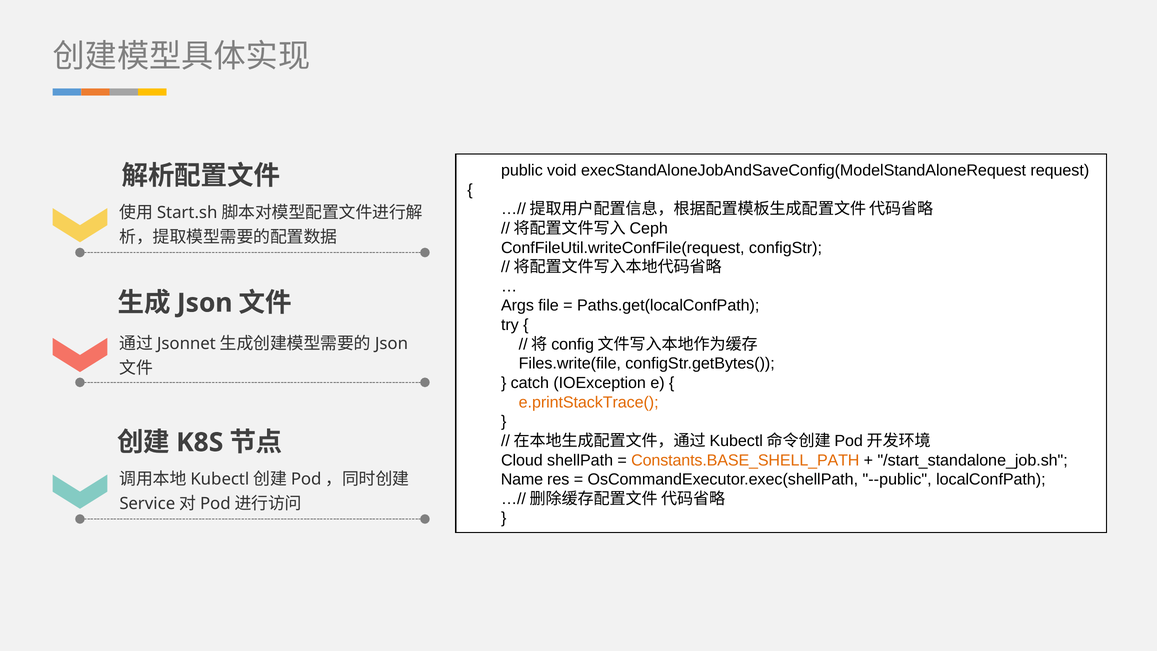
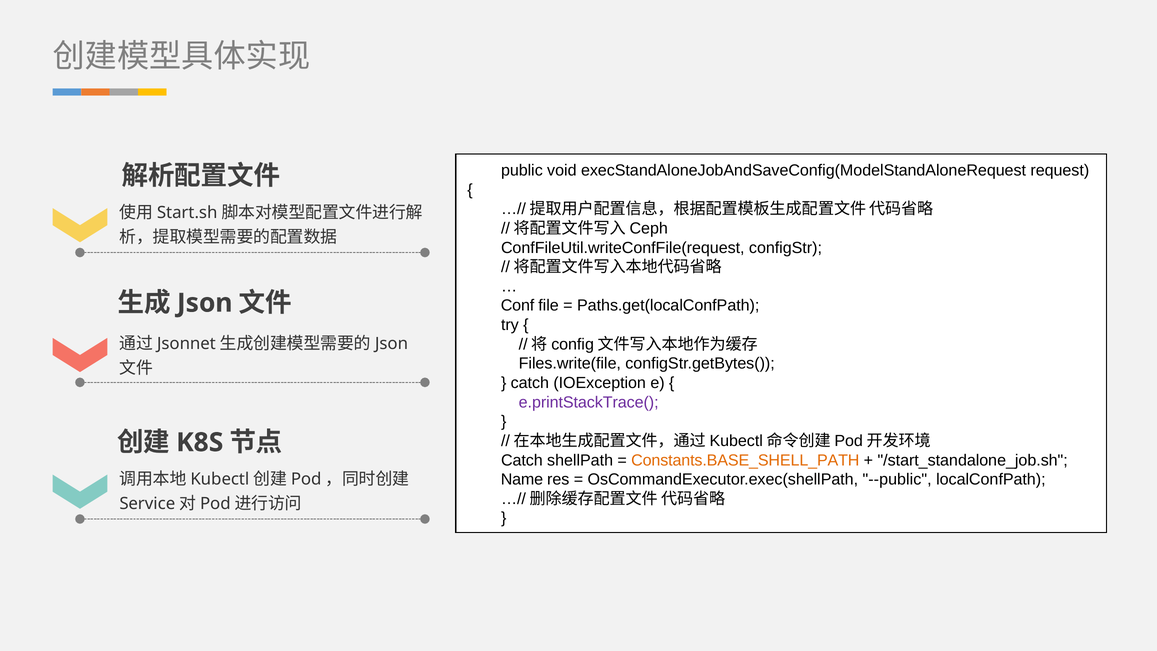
Args: Args -> Conf
e.printStackTrace( colour: orange -> purple
Cloud at (522, 460): Cloud -> Catch
